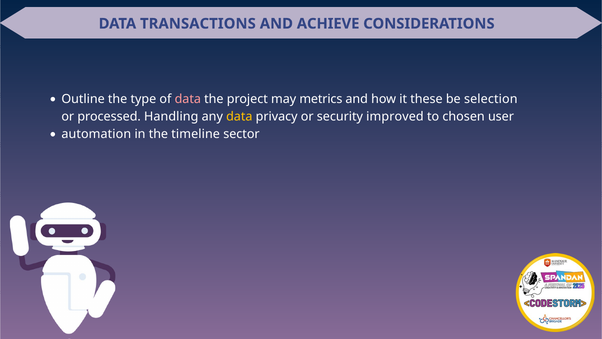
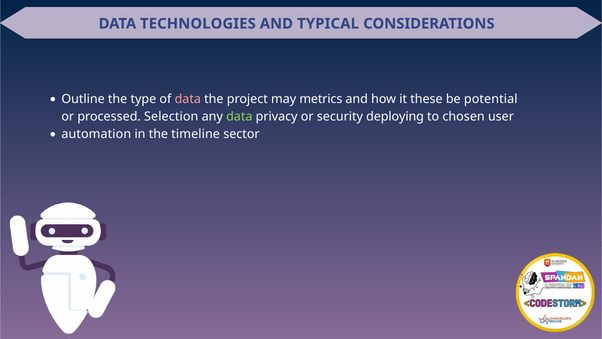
TRANSACTIONS: TRANSACTIONS -> TECHNOLOGIES
ACHIEVE: ACHIEVE -> TYPICAL
selection: selection -> potential
Handling: Handling -> Selection
data at (239, 117) colour: yellow -> light green
improved: improved -> deploying
